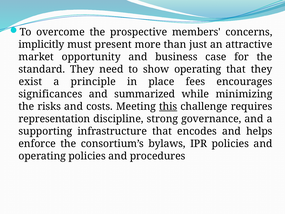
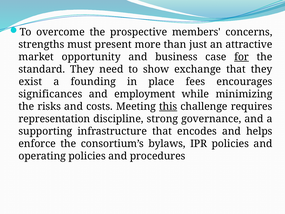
implicitly: implicitly -> strengths
for underline: none -> present
show operating: operating -> exchange
principle: principle -> founding
summarized: summarized -> employment
